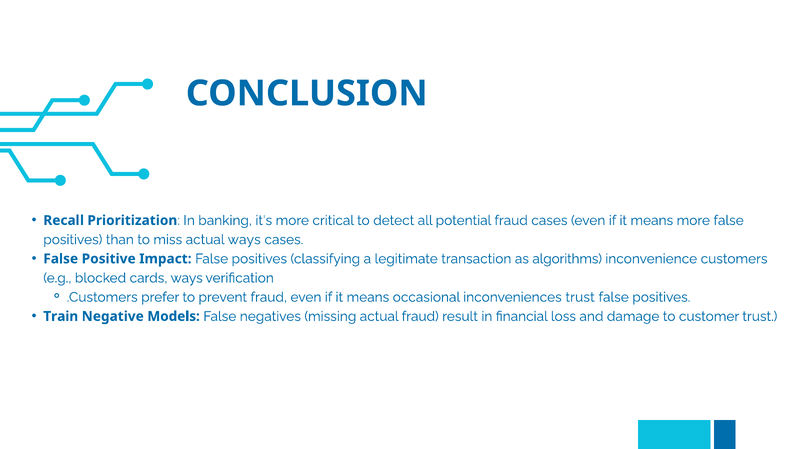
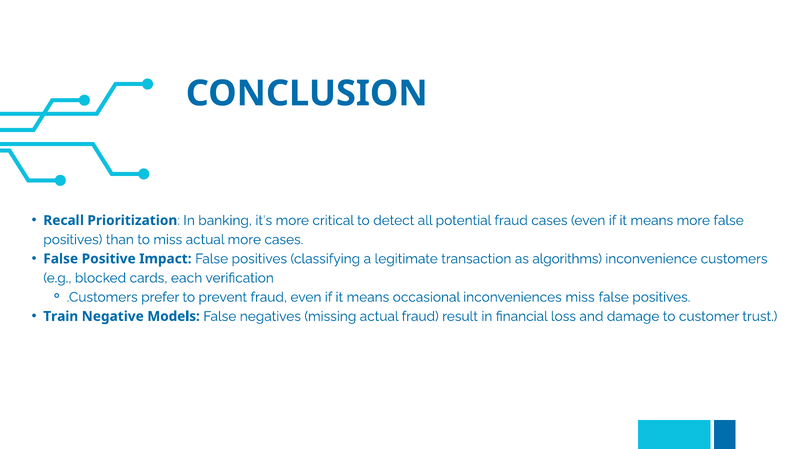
actual ways: ways -> more
cards ways: ways -> each
inconveniences trust: trust -> miss
